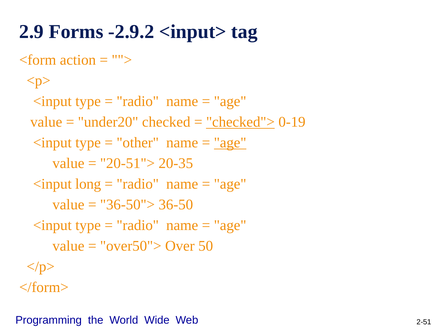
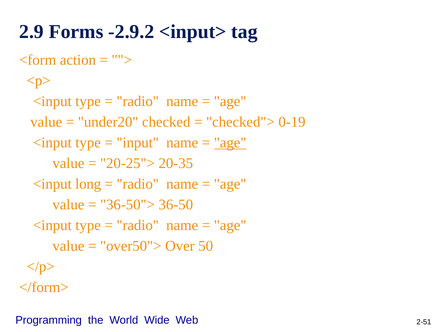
checked"> underline: present -> none
other: other -> input
20-51">: 20-51"> -> 20-25">
